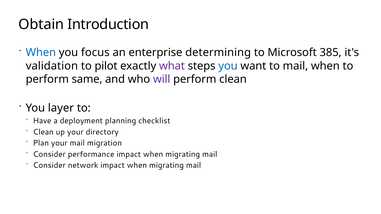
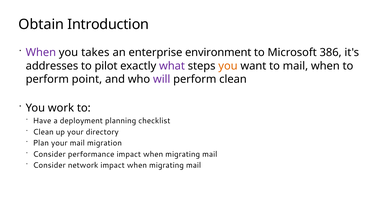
When at (41, 53) colour: blue -> purple
focus: focus -> takes
determining: determining -> environment
385: 385 -> 386
validation: validation -> addresses
you at (228, 66) colour: blue -> orange
same: same -> point
layer: layer -> work
